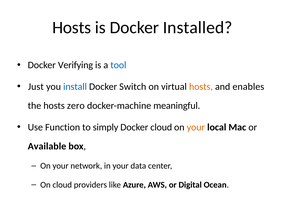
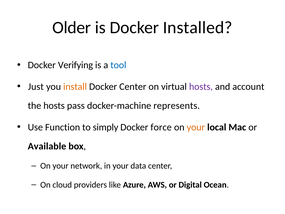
Hosts at (72, 28): Hosts -> Older
install colour: blue -> orange
Docker Switch: Switch -> Center
hosts at (201, 87) colour: orange -> purple
enables: enables -> account
zero: zero -> pass
meaningful: meaningful -> represents
Docker cloud: cloud -> force
